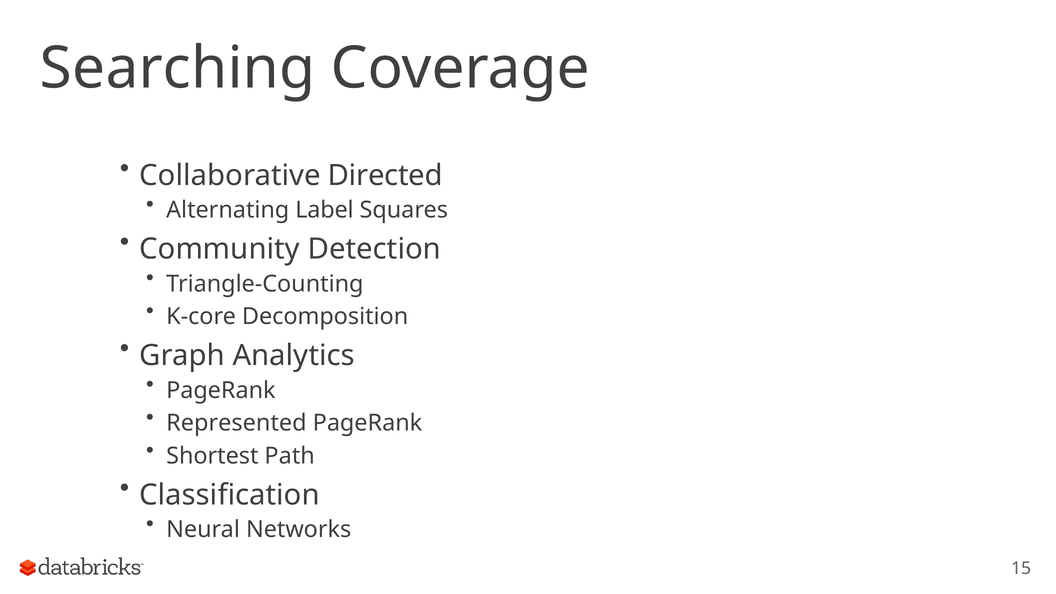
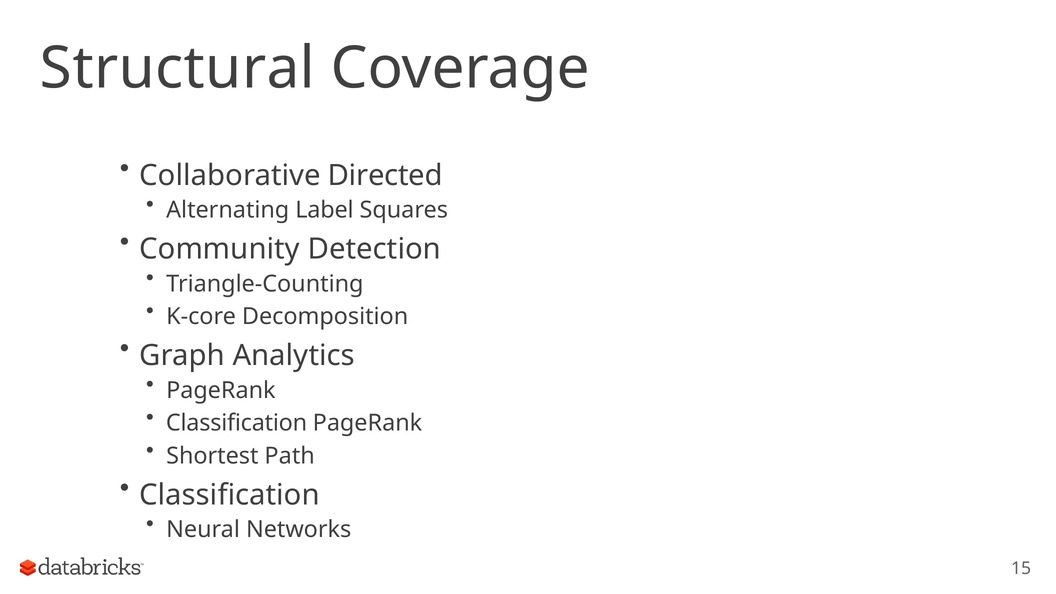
Searching: Searching -> Structural
Represented at (236, 423): Represented -> Classification
